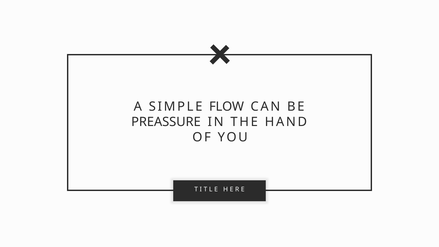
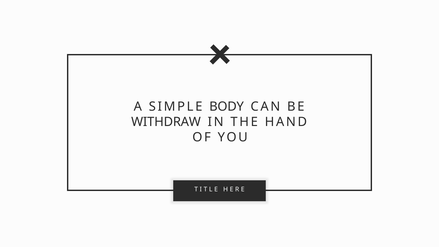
FLOW: FLOW -> BODY
PREASSURE: PREASSURE -> WITHDRAW
